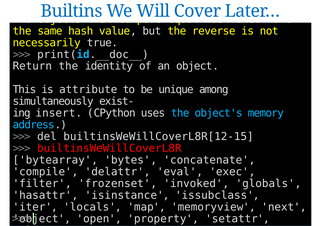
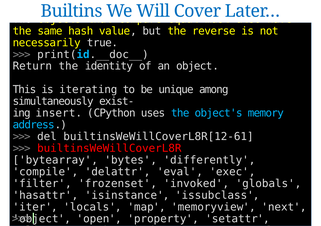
attribute: attribute -> iterating
builtinsWeWillCoverL8R[12-15: builtinsWeWillCoverL8R[12-15 -> builtinsWeWillCoverL8R[12-61
concatenate: concatenate -> differently
